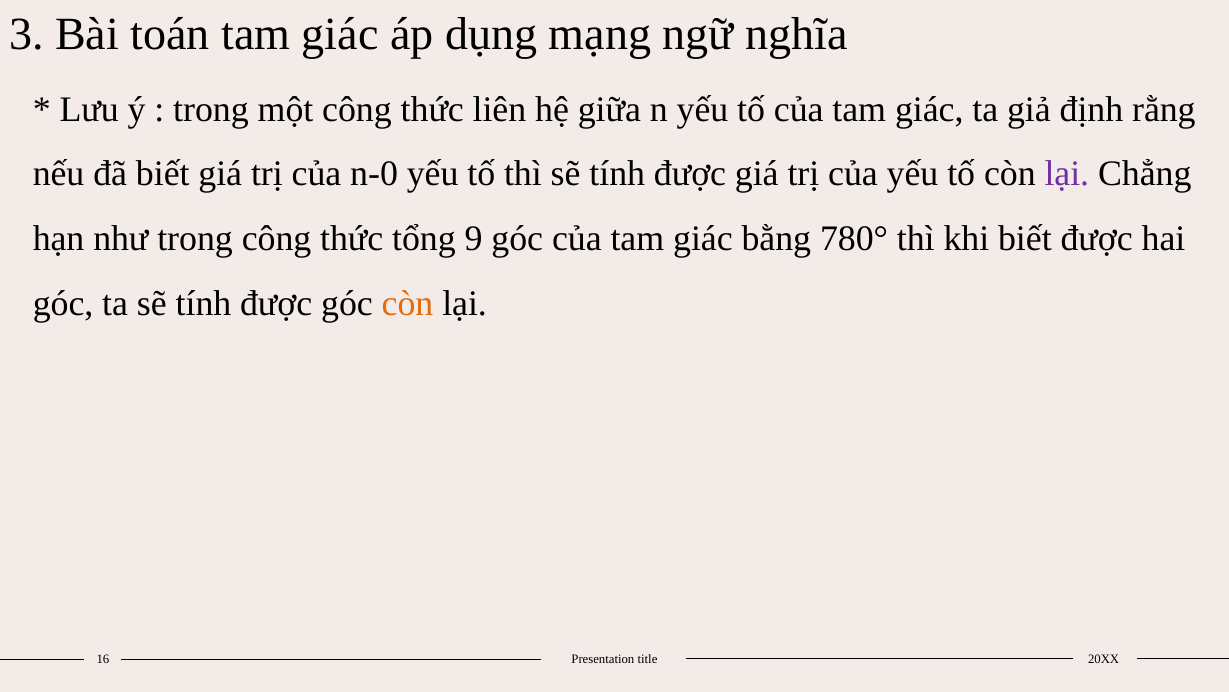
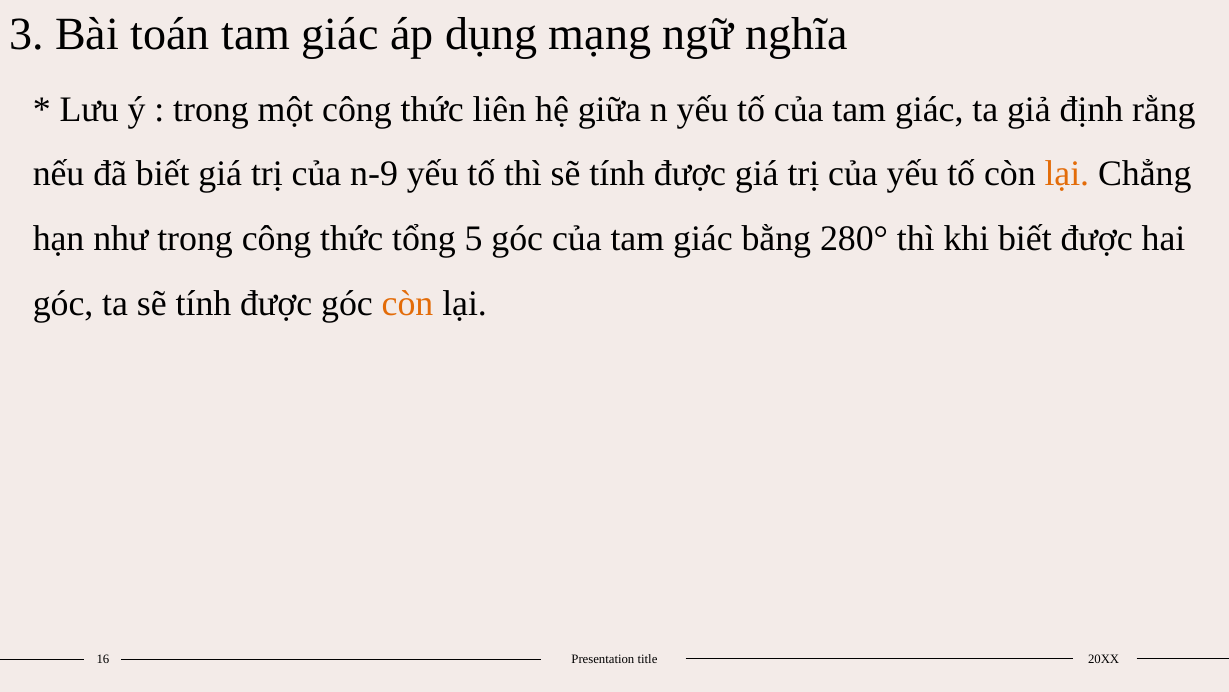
n-0: n-0 -> n-9
lại at (1067, 174) colour: purple -> orange
9: 9 -> 5
780°: 780° -> 280°
